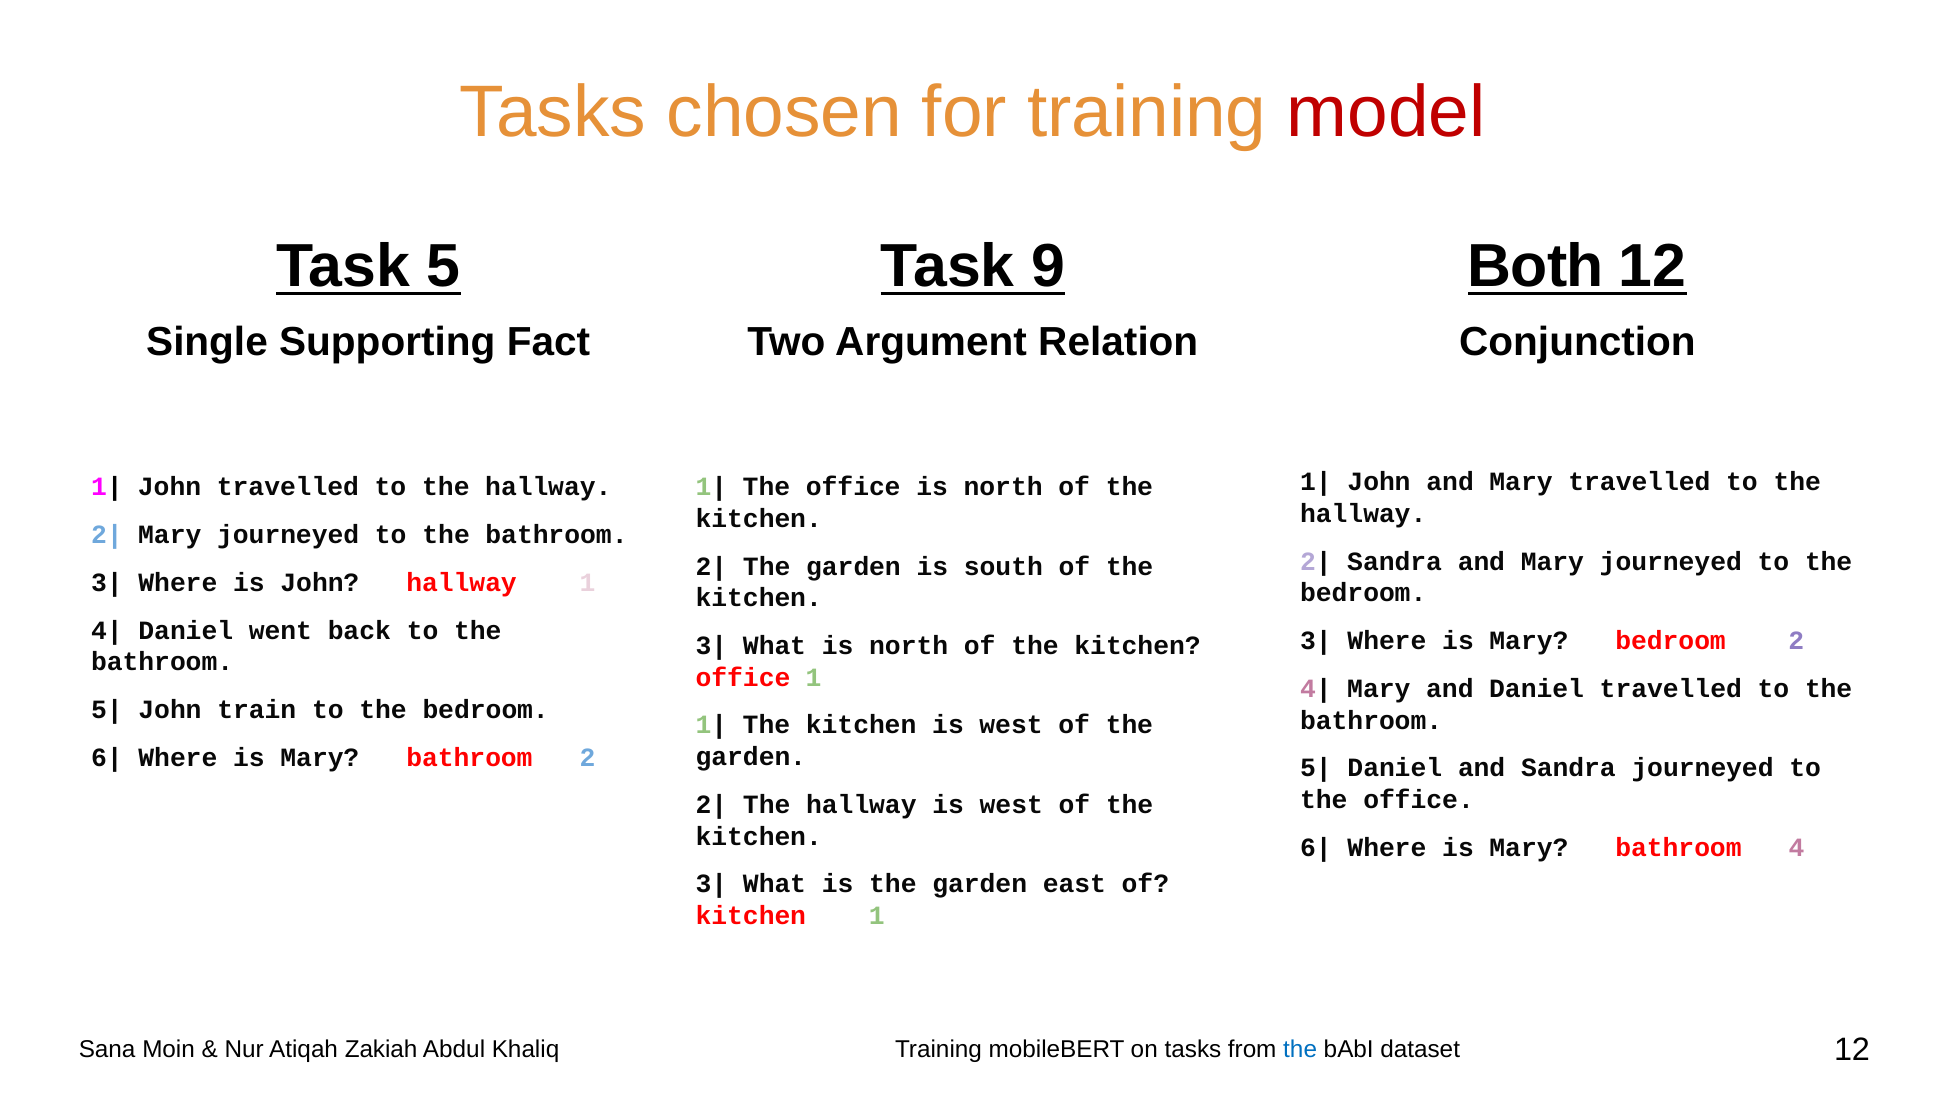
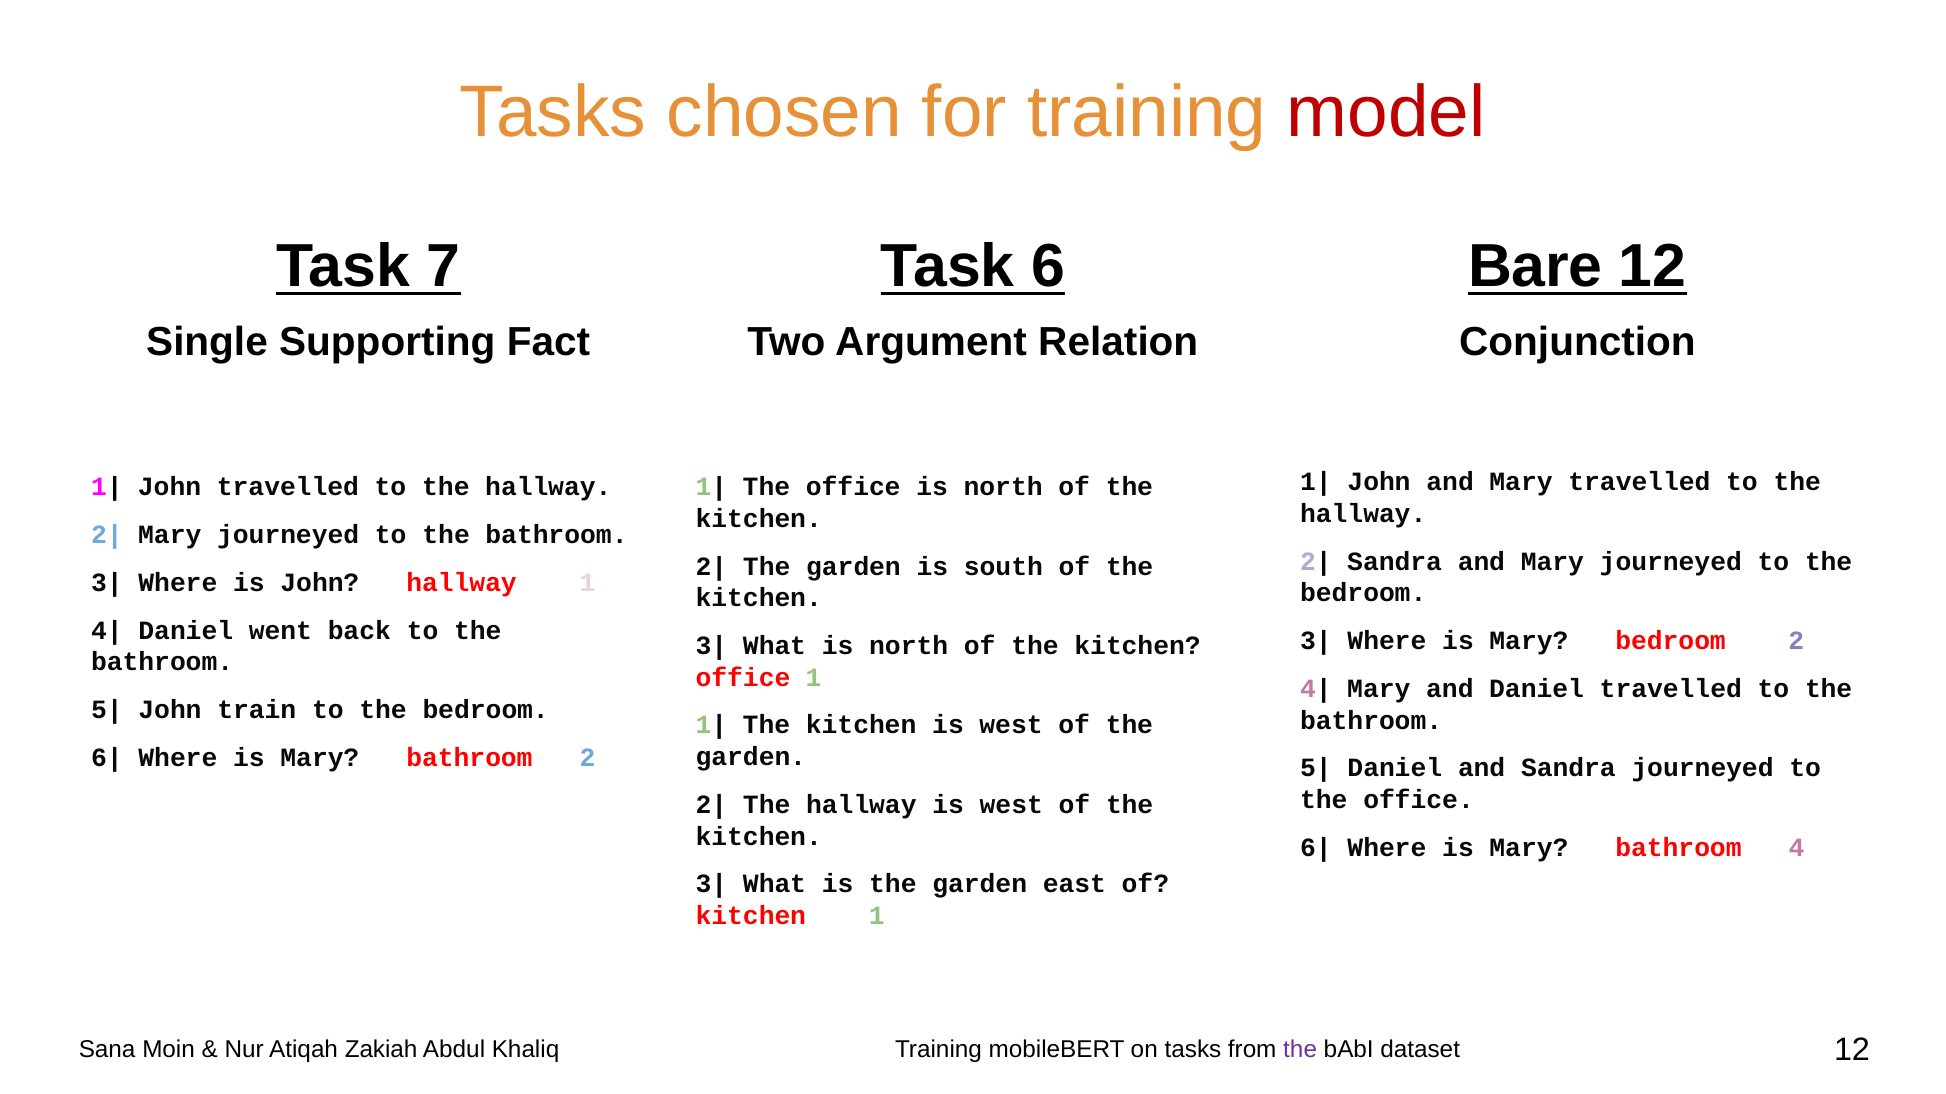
5: 5 -> 7
9: 9 -> 6
Both: Both -> Bare
the at (1300, 1050) colour: blue -> purple
